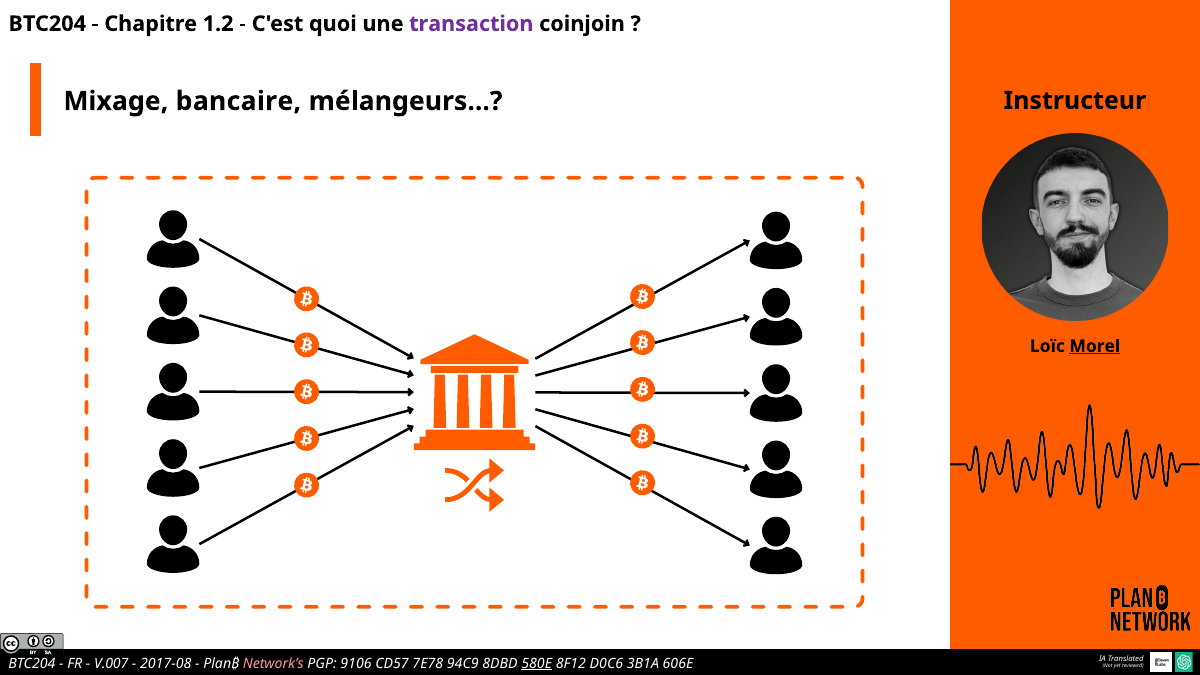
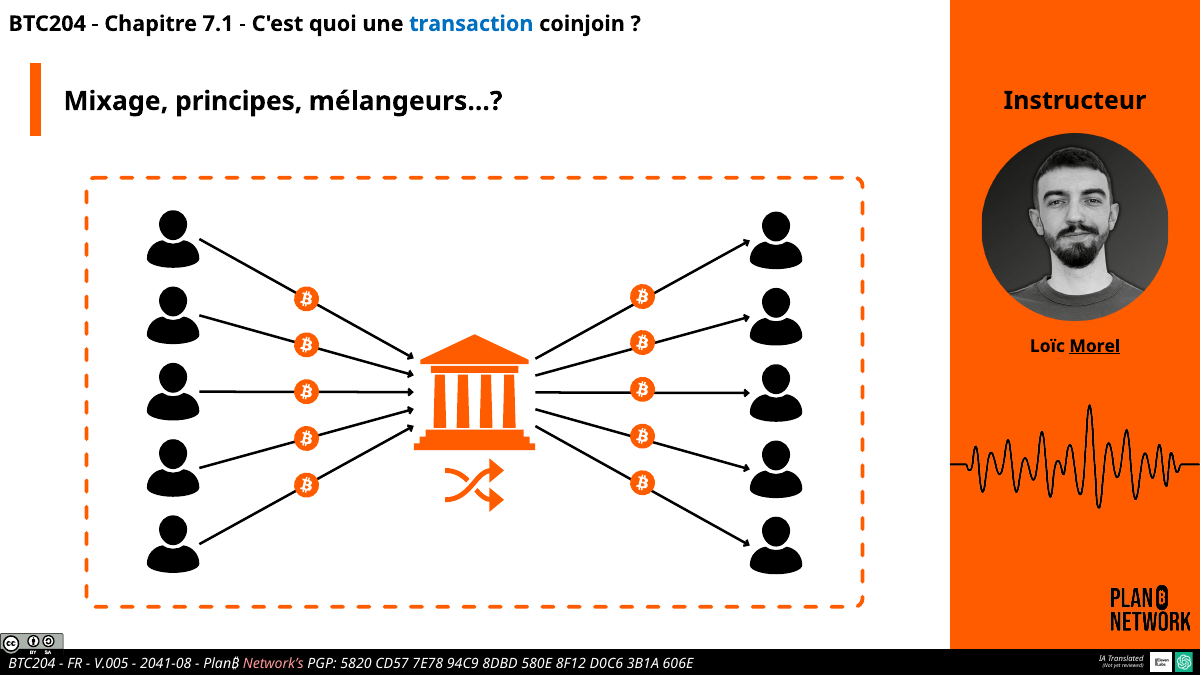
1.2: 1.2 -> 7.1
transaction colour: purple -> blue
bancaire: bancaire -> principes
V.007: V.007 -> V.005
2017-08: 2017-08 -> 2041-08
9106: 9106 -> 5820
580E underline: present -> none
